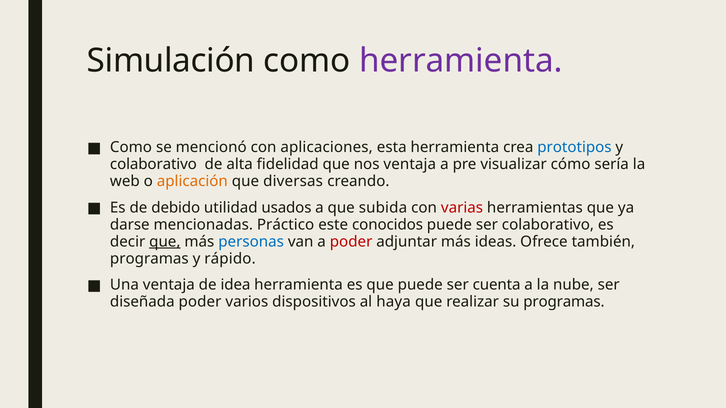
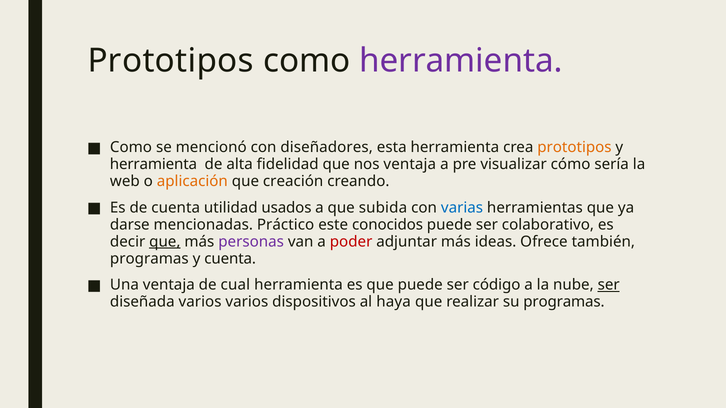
Simulación at (171, 61): Simulación -> Prototipos
aplicaciones: aplicaciones -> diseñadores
prototipos at (574, 148) colour: blue -> orange
colaborativo at (153, 165): colaborativo -> herramienta
diversas: diversas -> creación
de debido: debido -> cuenta
varias colour: red -> blue
personas colour: blue -> purple
y rápido: rápido -> cuenta
idea: idea -> cual
cuenta: cuenta -> código
ser at (609, 285) underline: none -> present
diseñada poder: poder -> varios
